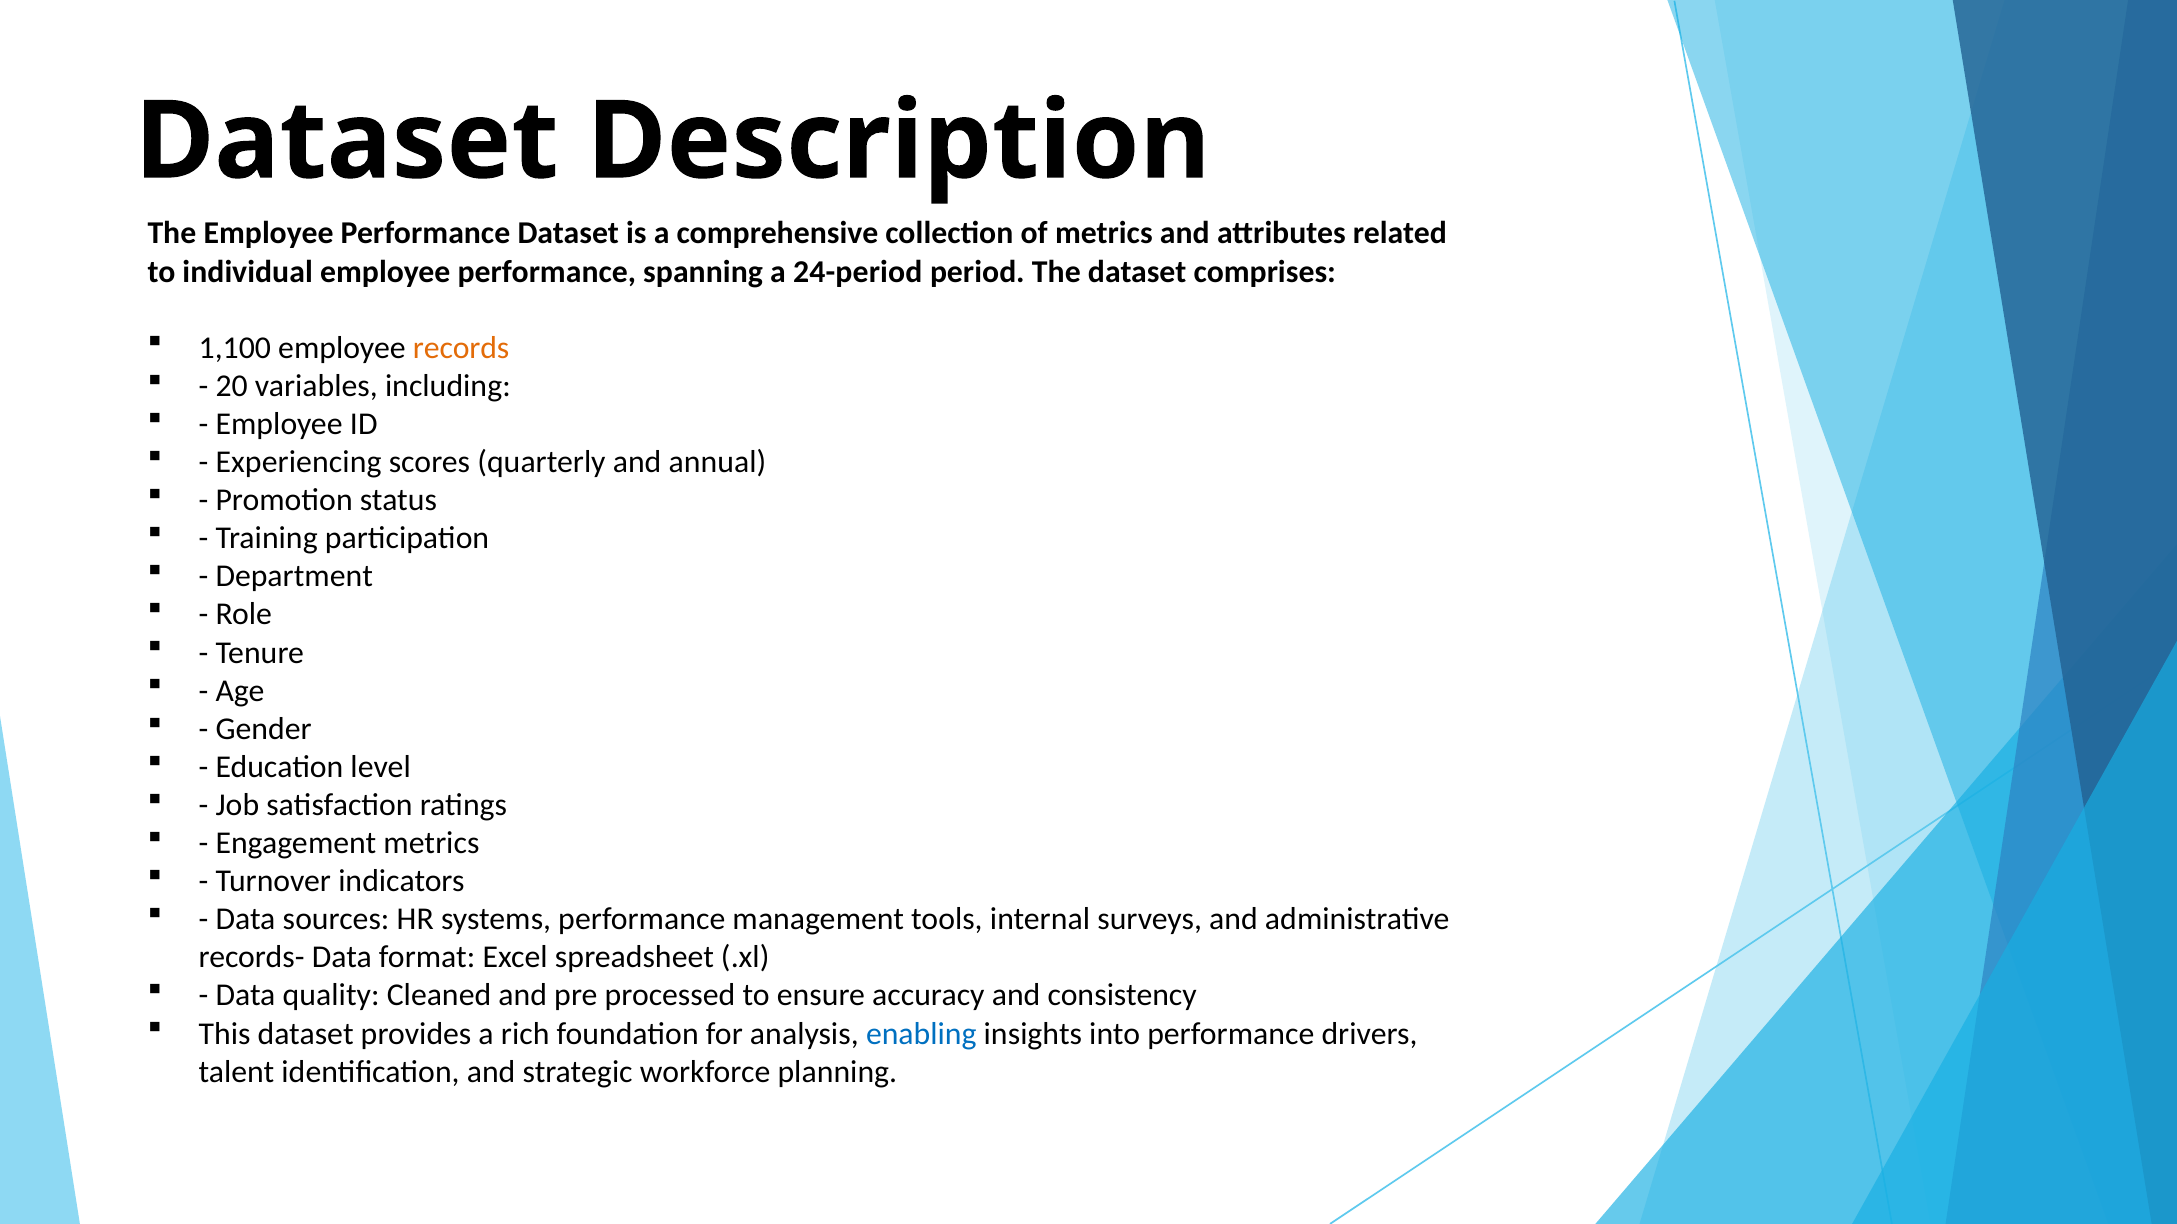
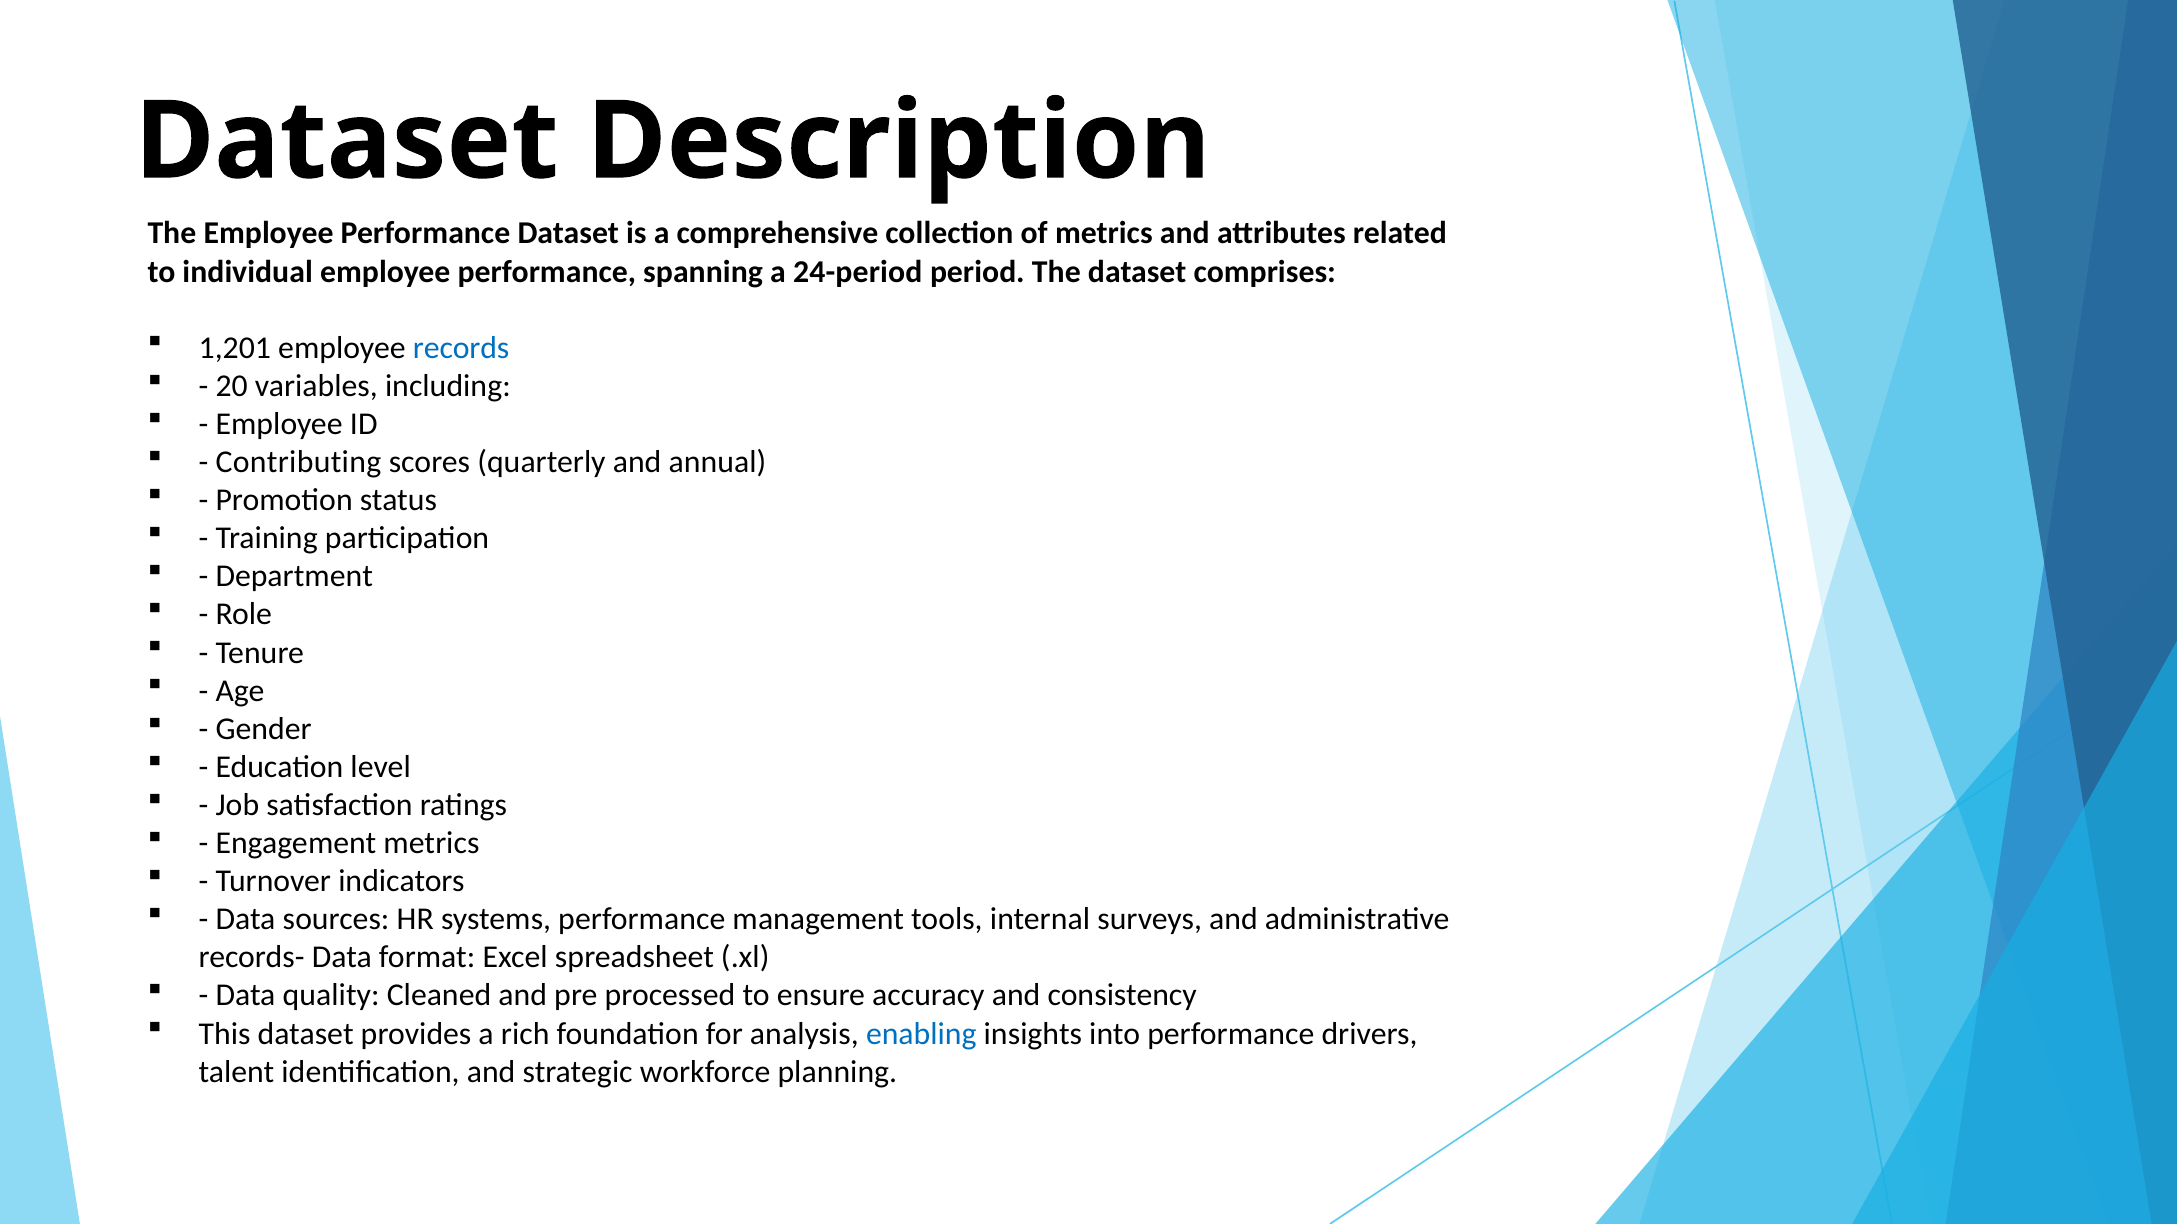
1,100: 1,100 -> 1,201
records colour: orange -> blue
Experiencing: Experiencing -> Contributing
